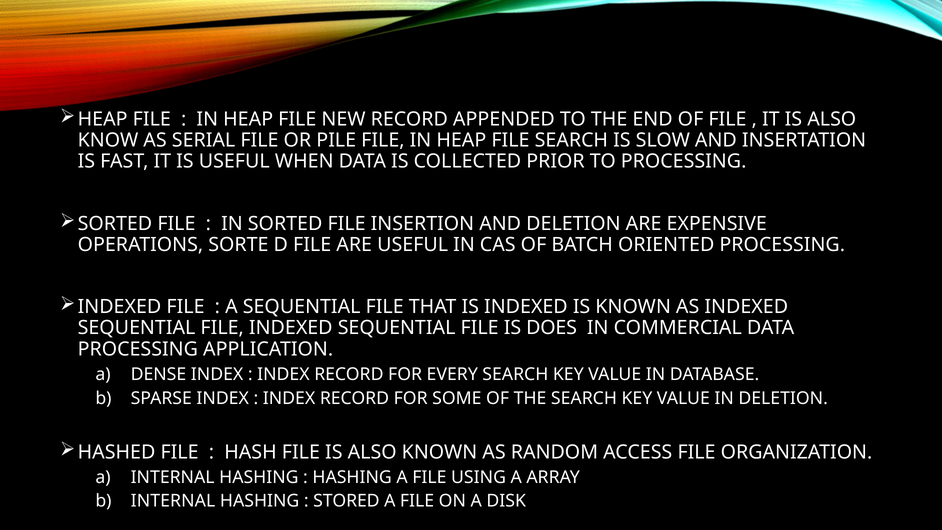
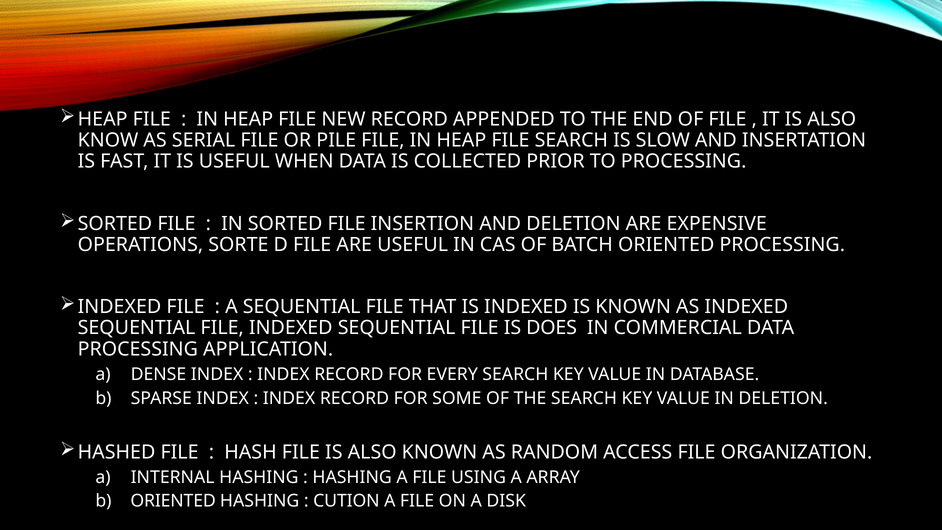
INTERNAL at (173, 501): INTERNAL -> ORIENTED
STORED: STORED -> CUTION
